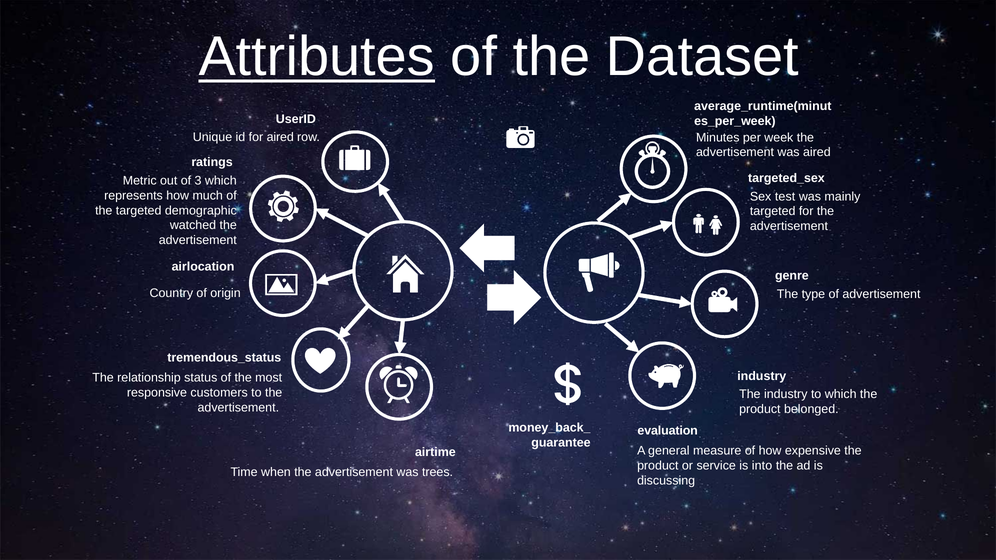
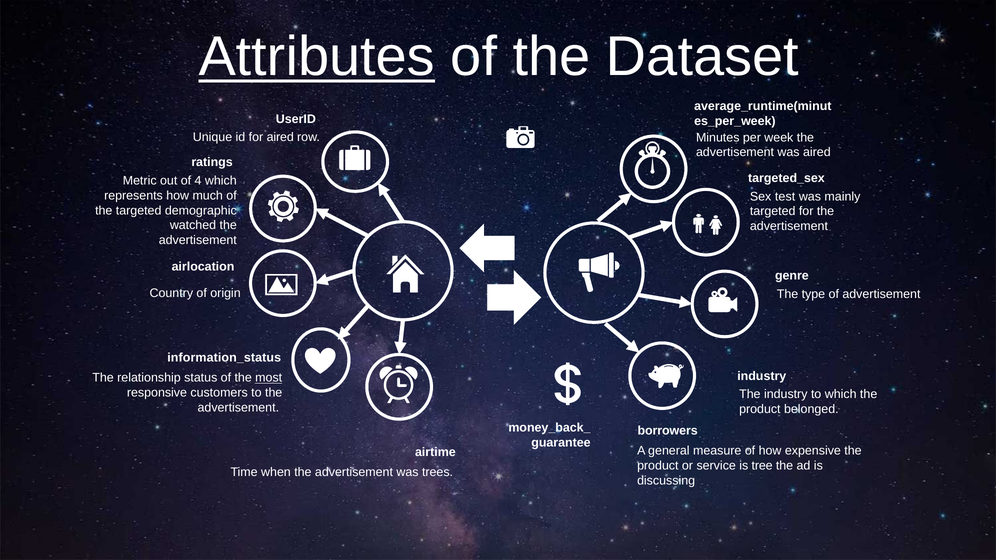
3: 3 -> 4
tremendous_status: tremendous_status -> information_status
most underline: none -> present
evaluation: evaluation -> borrowers
into: into -> tree
